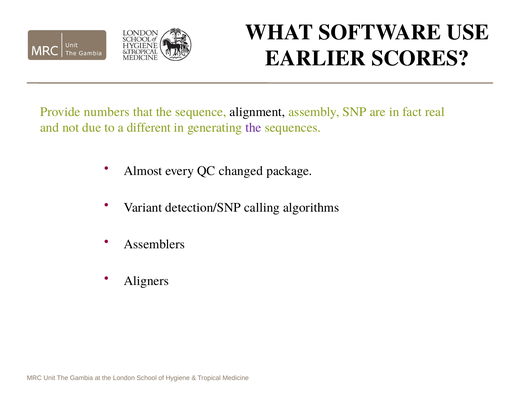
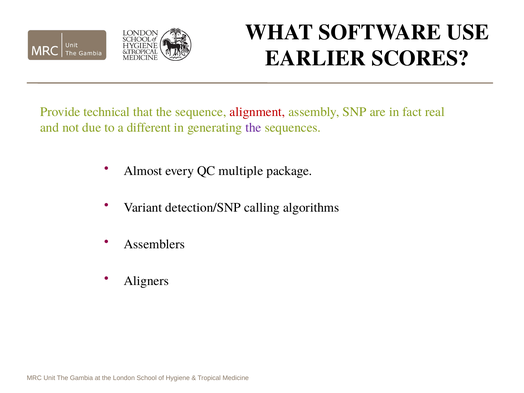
numbers: numbers -> technical
alignment colour: black -> red
changed: changed -> multiple
